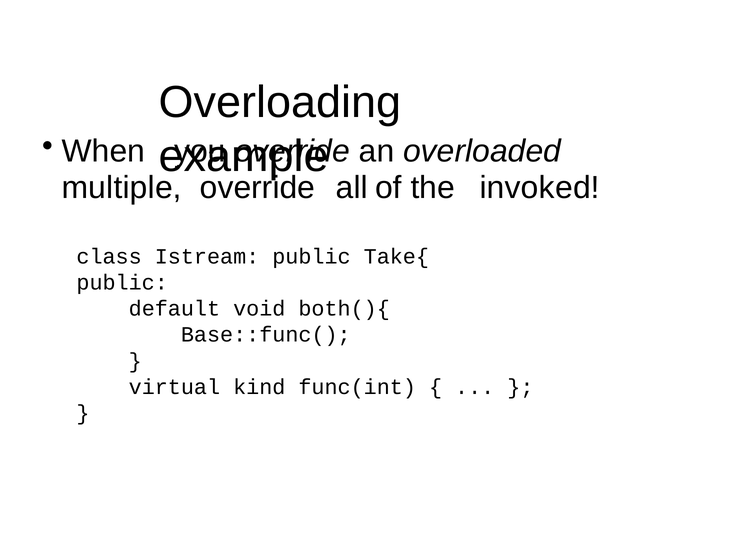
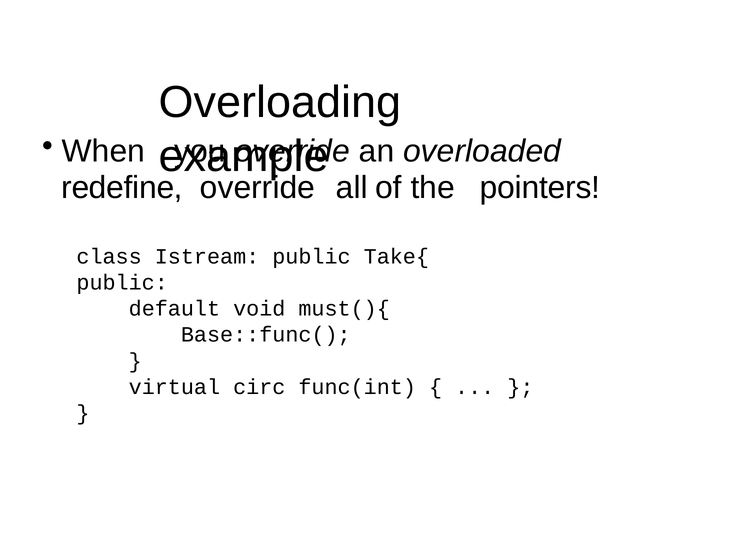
multiple: multiple -> redefine
invoked: invoked -> pointers
both(){: both(){ -> must(){
kind: kind -> circ
